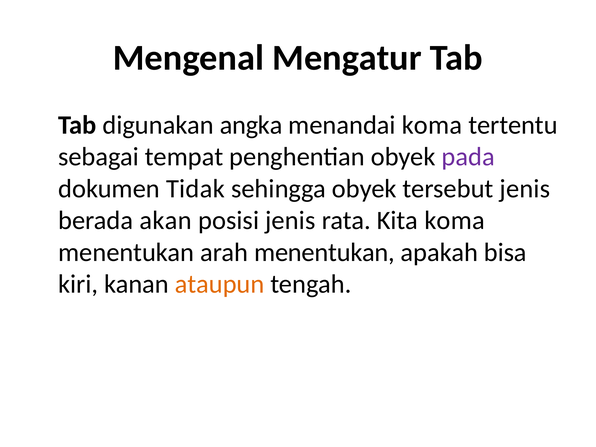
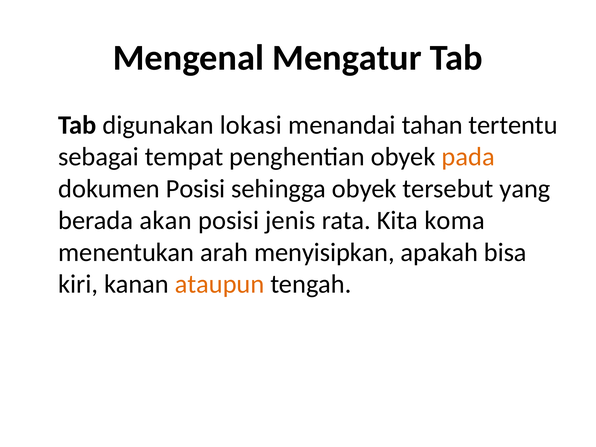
angka: angka -> lokasi
menandai koma: koma -> tahan
pada colour: purple -> orange
dokumen Tidak: Tidak -> Posisi
tersebut jenis: jenis -> yang
arah menentukan: menentukan -> menyisipkan
